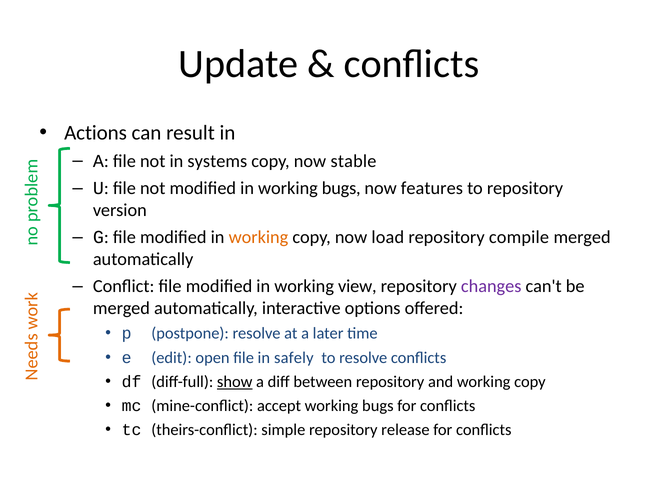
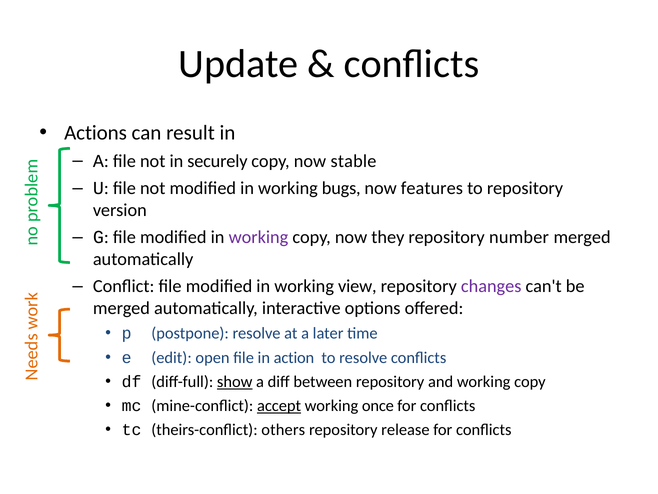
systems: systems -> securely
working at (258, 237) colour: orange -> purple
load: load -> they
compile: compile -> number
safely: safely -> action
accept underline: none -> present
bugs at (378, 406): bugs -> once
simple: simple -> others
